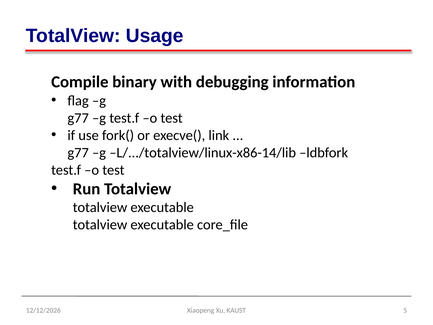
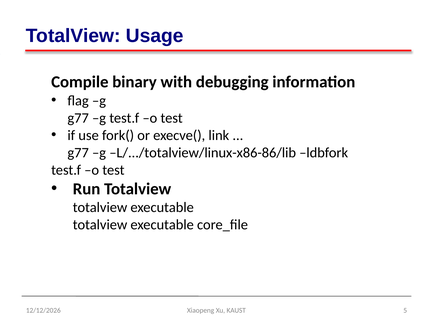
L/.../totalview/linux-x86-14/lib: L/.../totalview/linux-x86-14/lib -> L/.../totalview/linux-x86-86/lib
